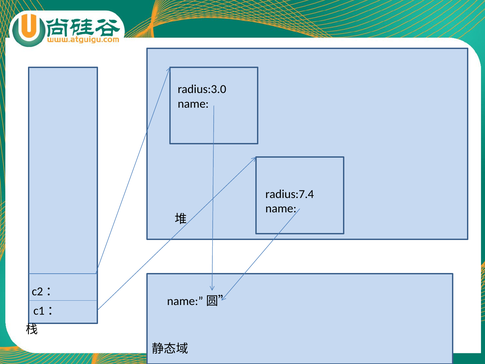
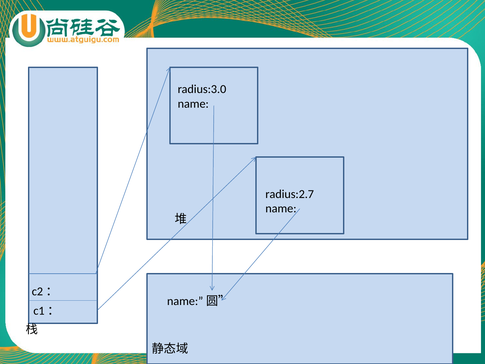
radius:7.4: radius:7.4 -> radius:2.7
